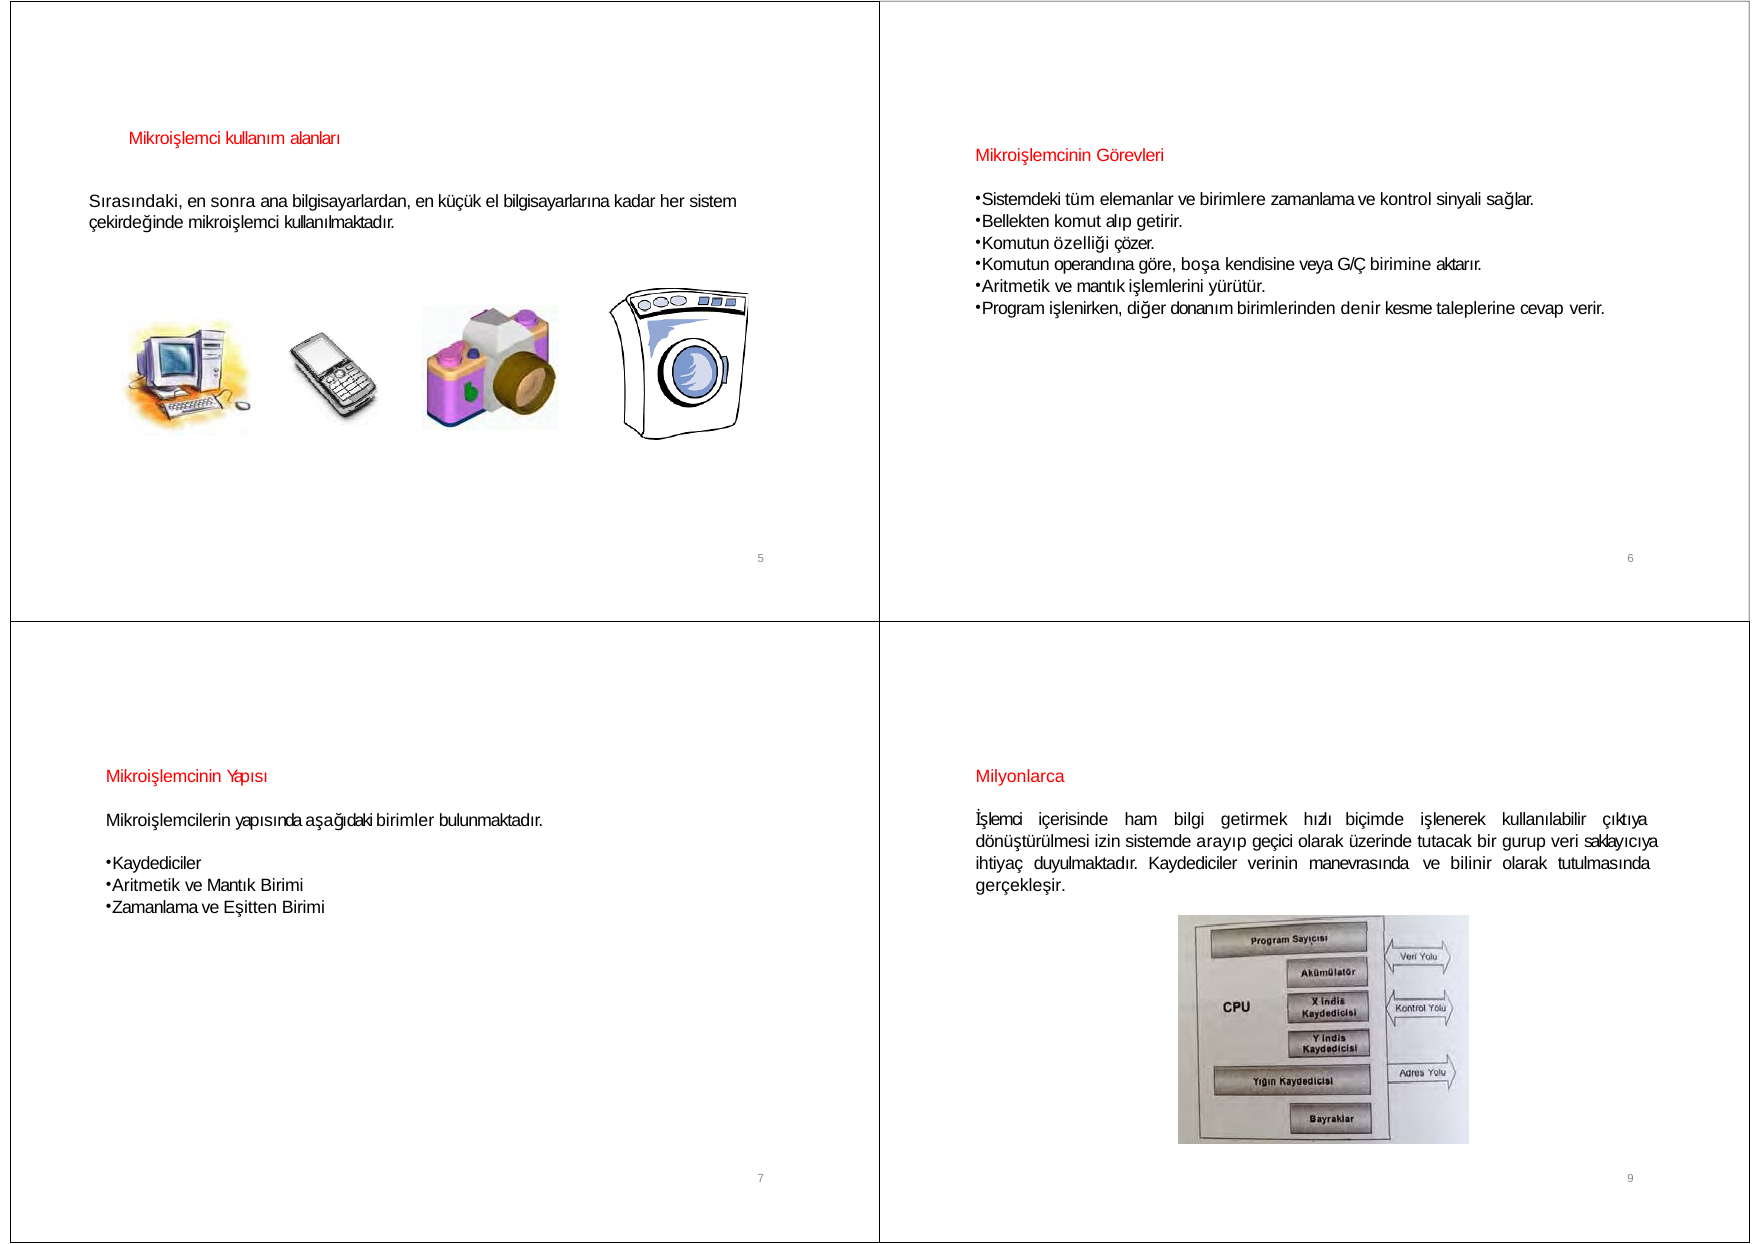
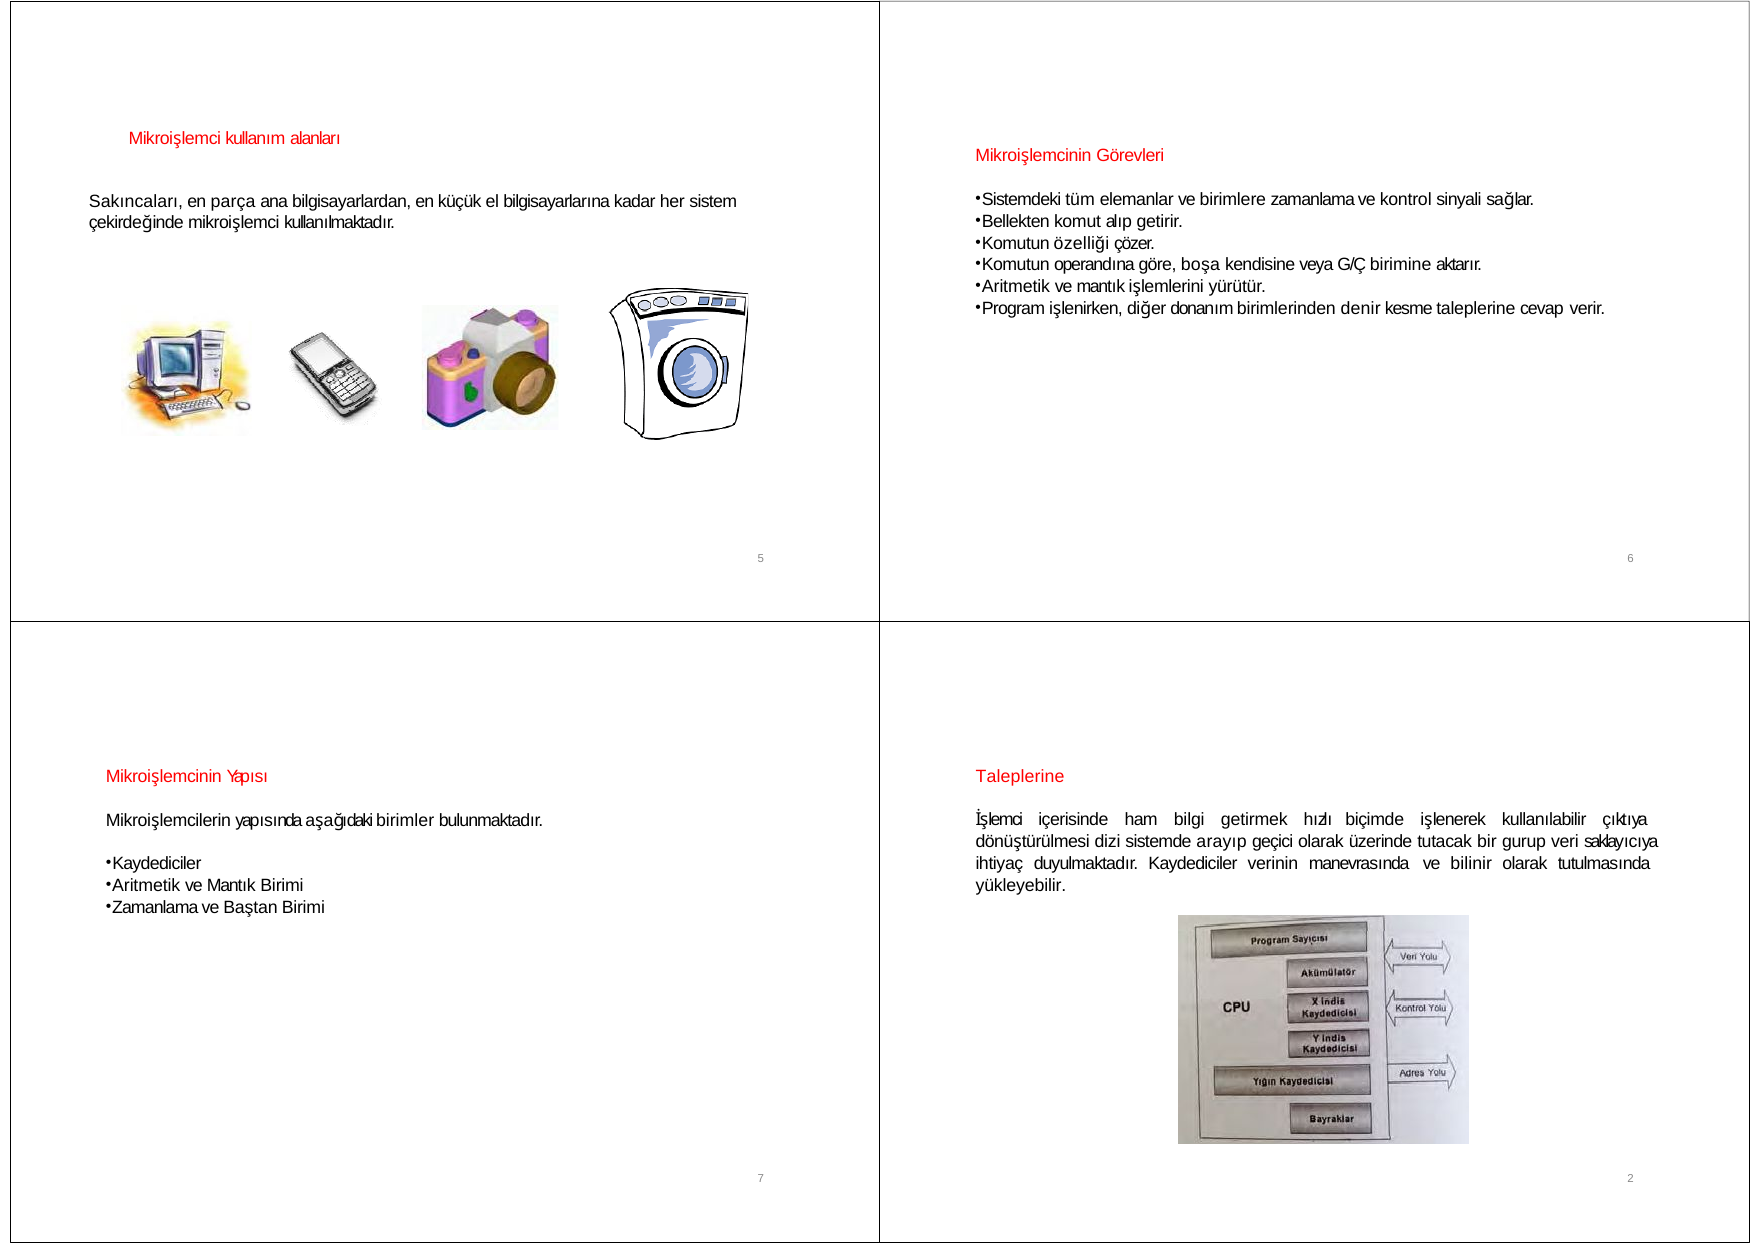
Sırasındaki: Sırasındaki -> Sakıncaları
sonra: sonra -> parça
Milyonlarca at (1020, 777): Milyonlarca -> Taleplerine
izin: izin -> dizi
gerçekleşir: gerçekleşir -> yükleyebilir
Eşitten: Eşitten -> Baştan
9: 9 -> 2
